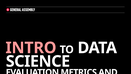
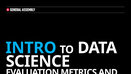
INTRO colour: pink -> light blue
